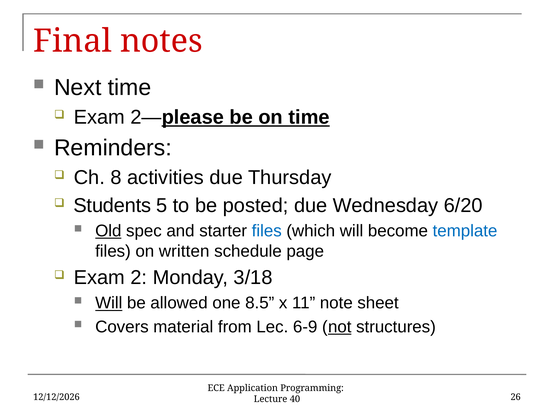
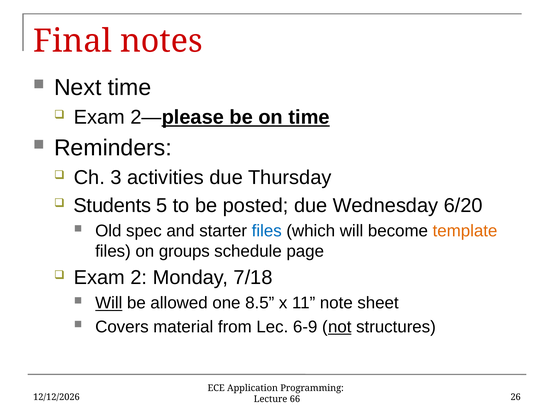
8: 8 -> 3
Old underline: present -> none
template colour: blue -> orange
written: written -> groups
3/18: 3/18 -> 7/18
40: 40 -> 66
